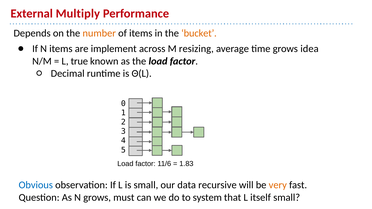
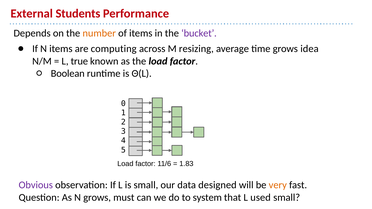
Multiply: Multiply -> Students
bucket colour: orange -> purple
implement: implement -> computing
Decimal: Decimal -> Boolean
Obvious colour: blue -> purple
recursive: recursive -> designed
itself: itself -> used
